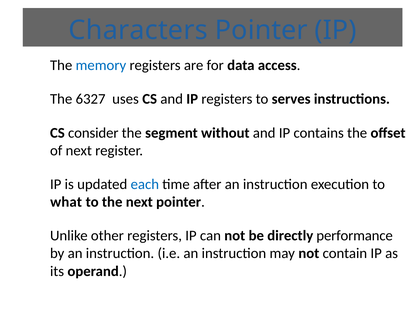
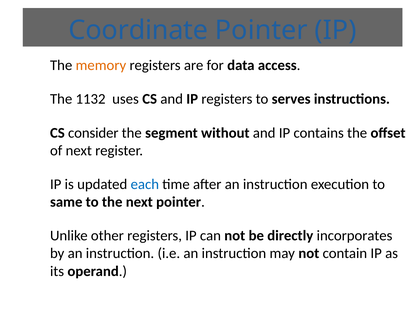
Characters: Characters -> Coordinate
memory colour: blue -> orange
6327: 6327 -> 1132
what: what -> same
performance: performance -> incorporates
